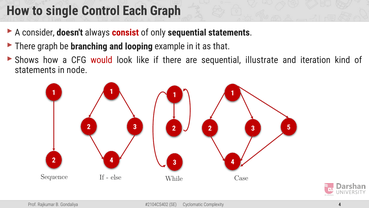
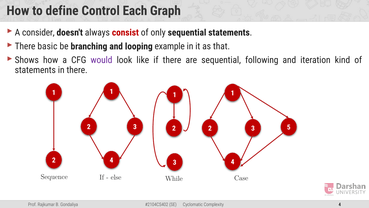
single: single -> define
There graph: graph -> basic
would colour: red -> purple
illustrate: illustrate -> following
in node: node -> there
